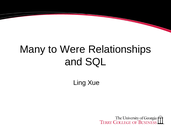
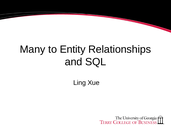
Were: Were -> Entity
